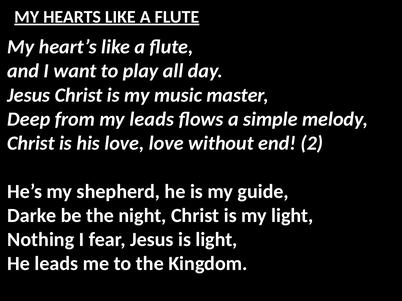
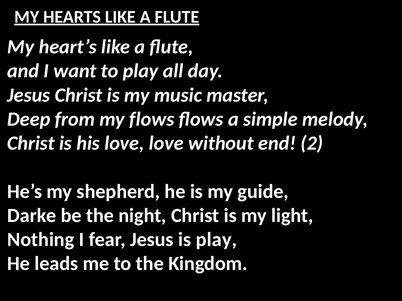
my leads: leads -> flows
is light: light -> play
